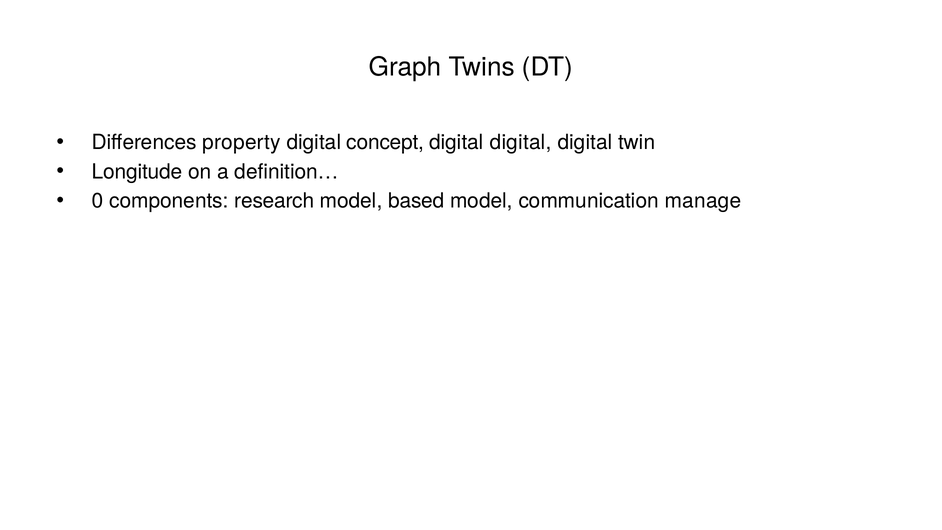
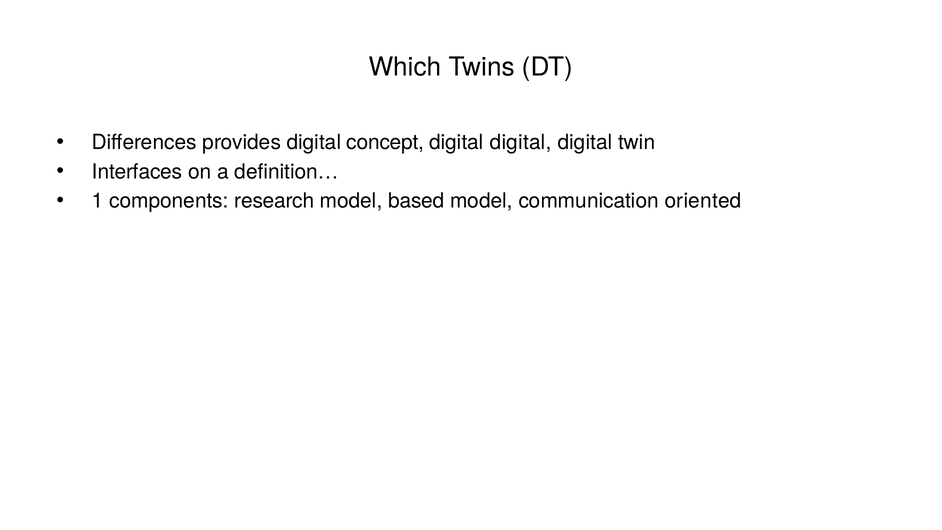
Graph: Graph -> Which
property: property -> provides
Longitude: Longitude -> Interfaces
0: 0 -> 1
manage: manage -> oriented
